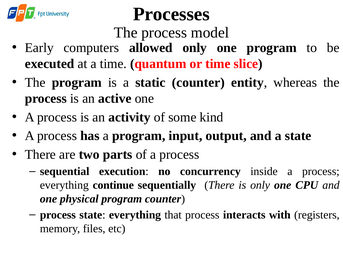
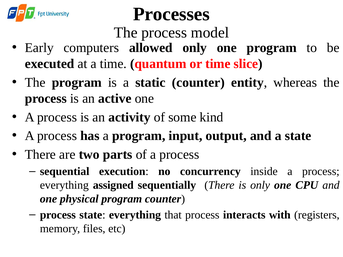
continue: continue -> assigned
